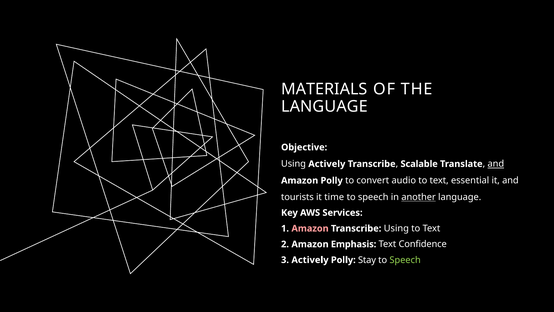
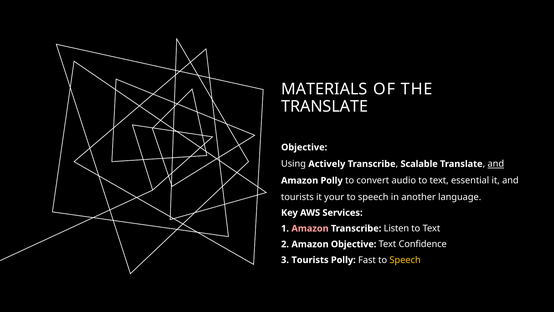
LANGUAGE at (324, 107): LANGUAGE -> TRANSLATE
time: time -> your
another underline: present -> none
Transcribe Using: Using -> Listen
Amazon Emphasis: Emphasis -> Objective
Actively at (310, 260): Actively -> Tourists
Stay: Stay -> Fast
Speech at (405, 260) colour: light green -> yellow
